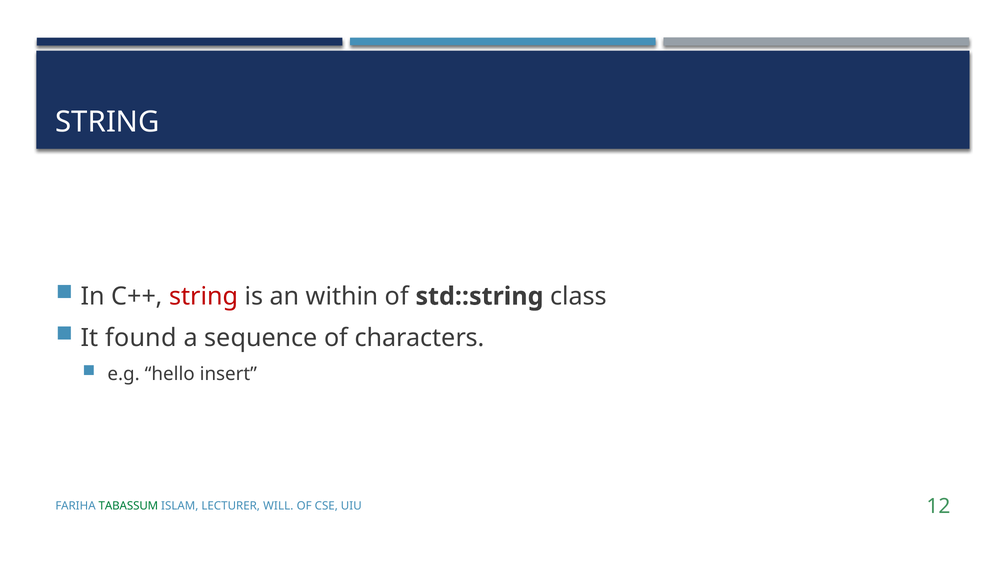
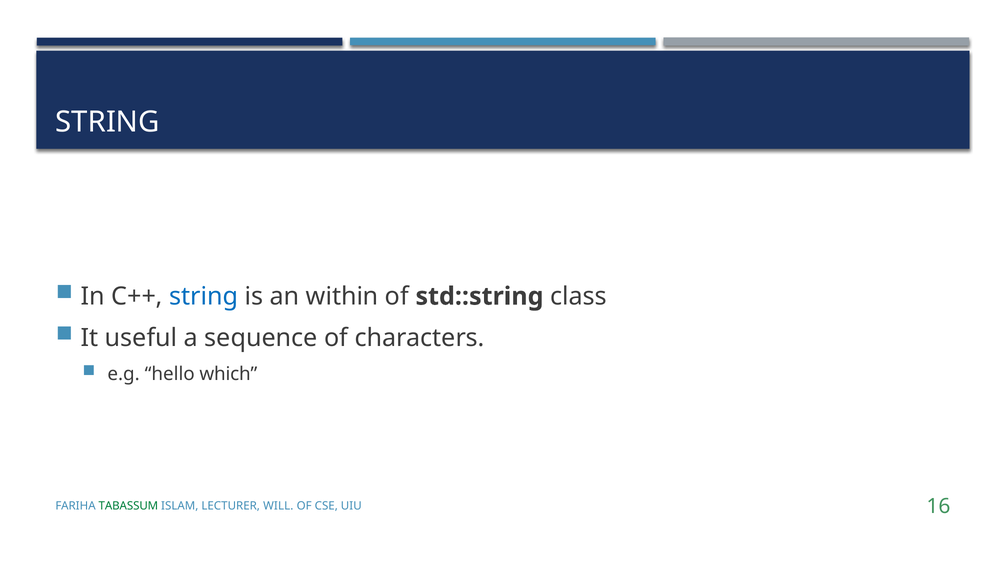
string at (204, 296) colour: red -> blue
found: found -> useful
insert: insert -> which
12: 12 -> 16
